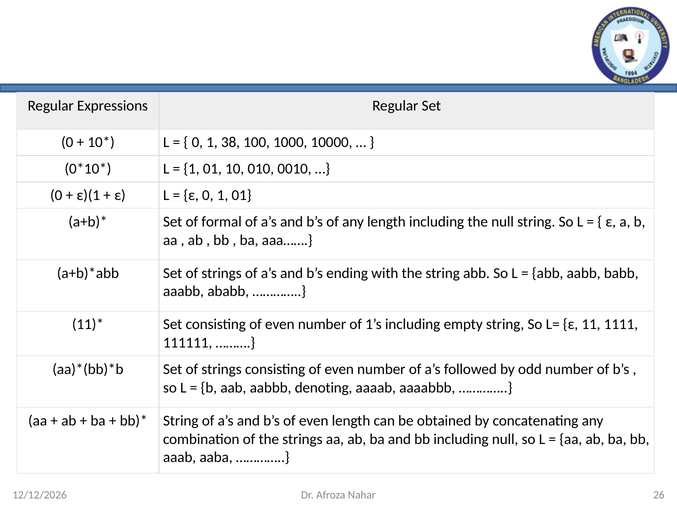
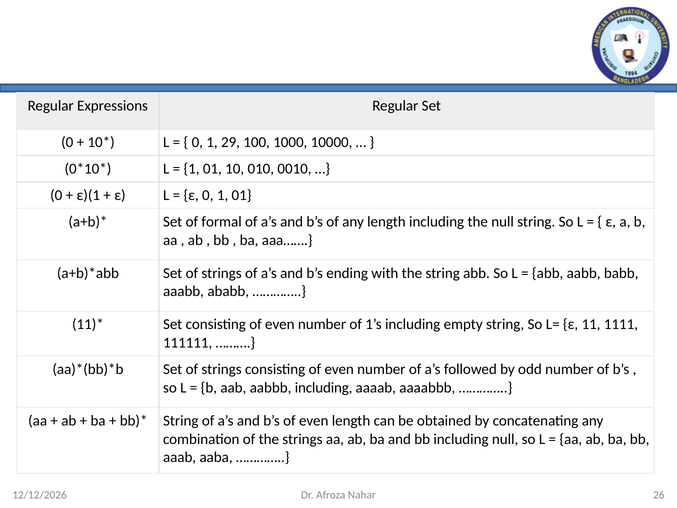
38: 38 -> 29
aabbb denoting: denoting -> including
